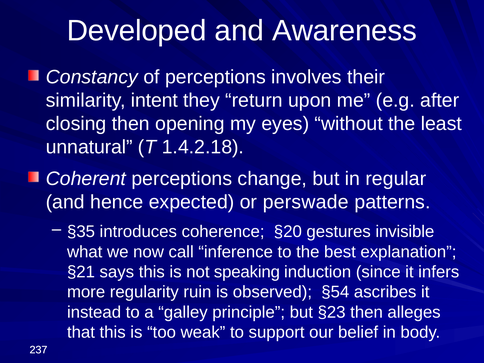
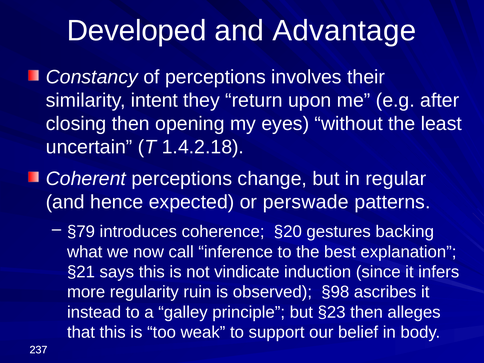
Awareness: Awareness -> Advantage
unnatural: unnatural -> uncertain
§35: §35 -> §79
invisible: invisible -> backing
speaking: speaking -> vindicate
§54: §54 -> §98
